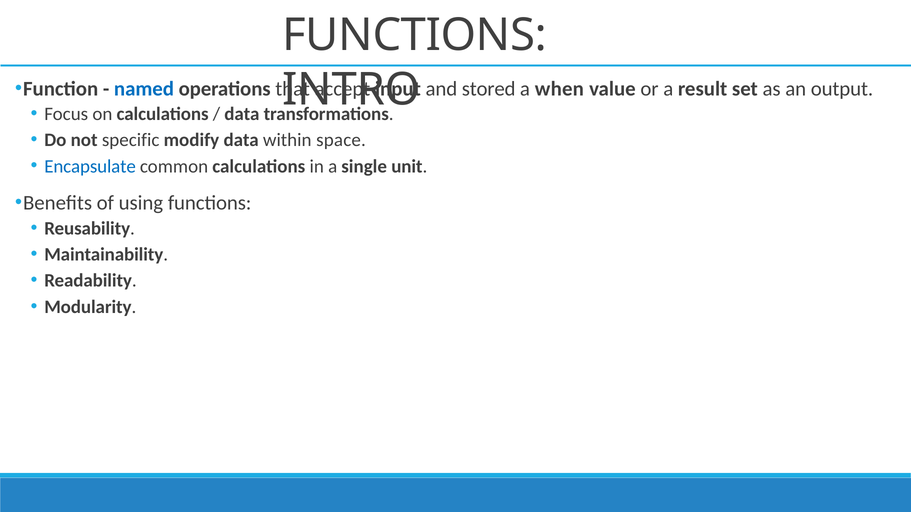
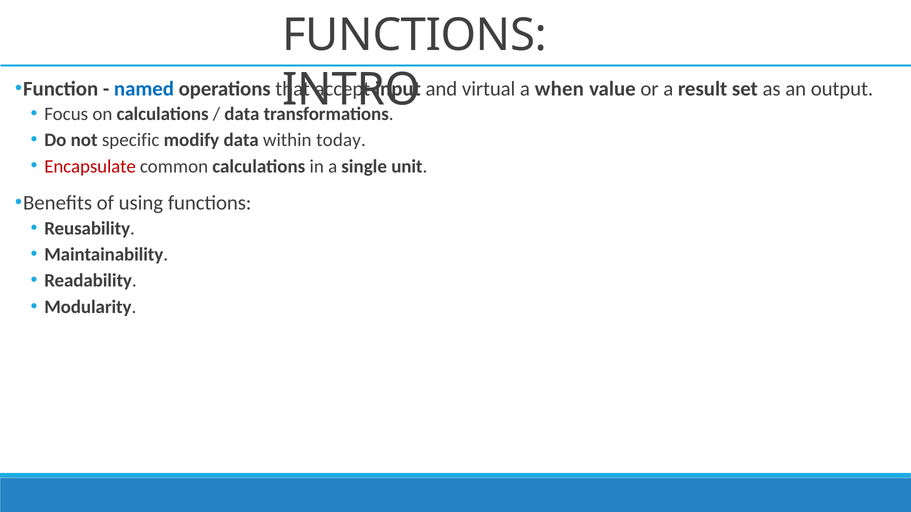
stored: stored -> virtual
space: space -> today
Encapsulate colour: blue -> red
